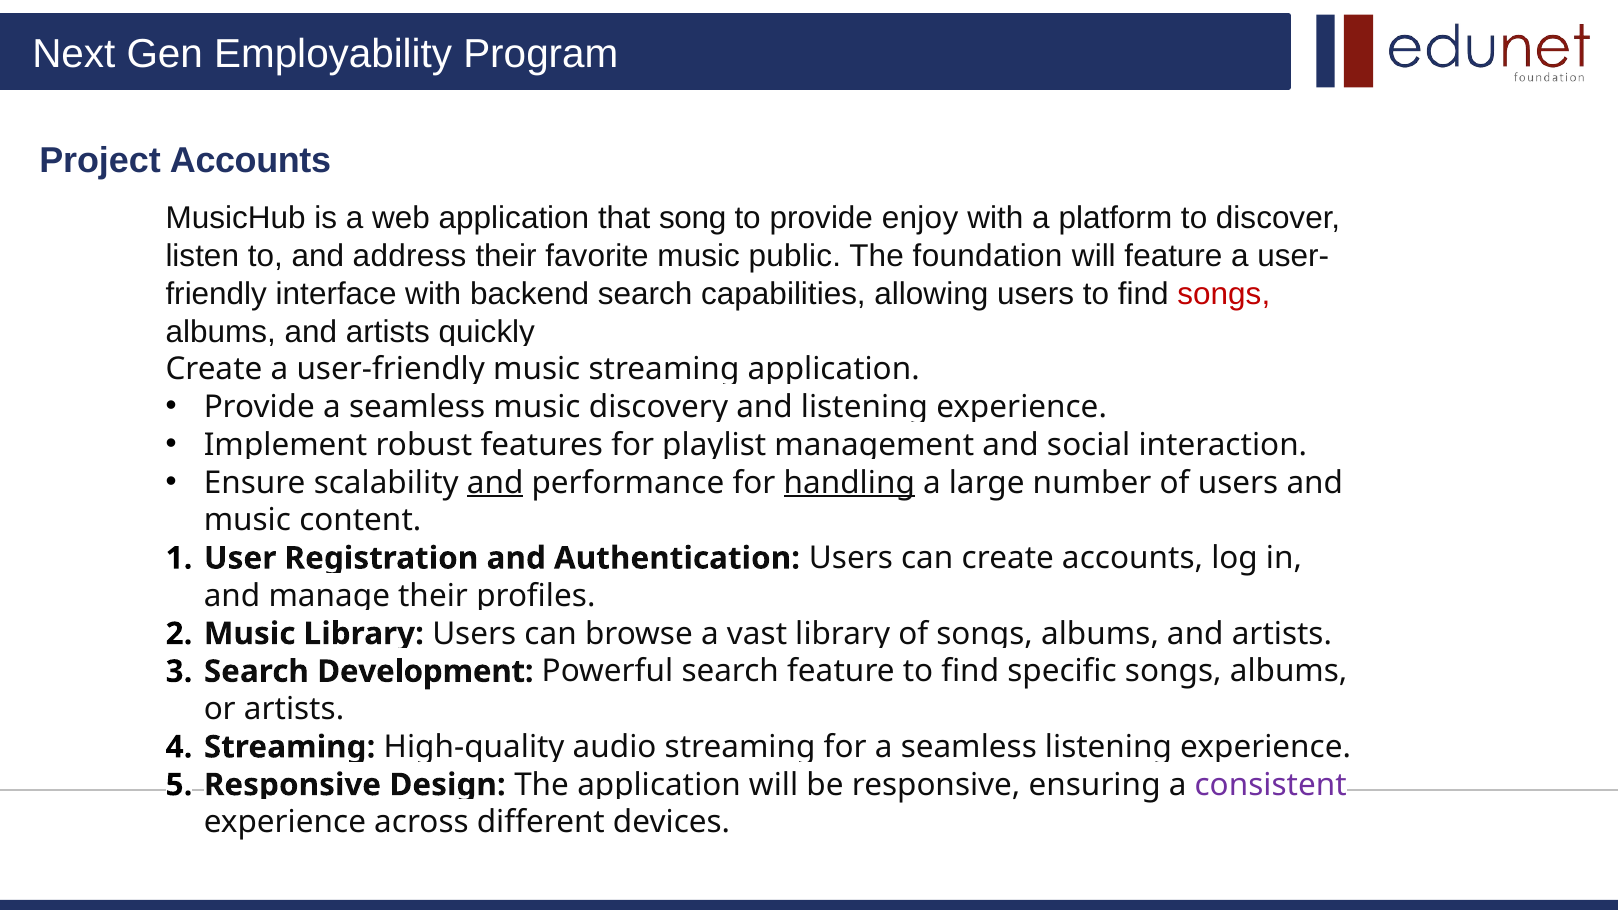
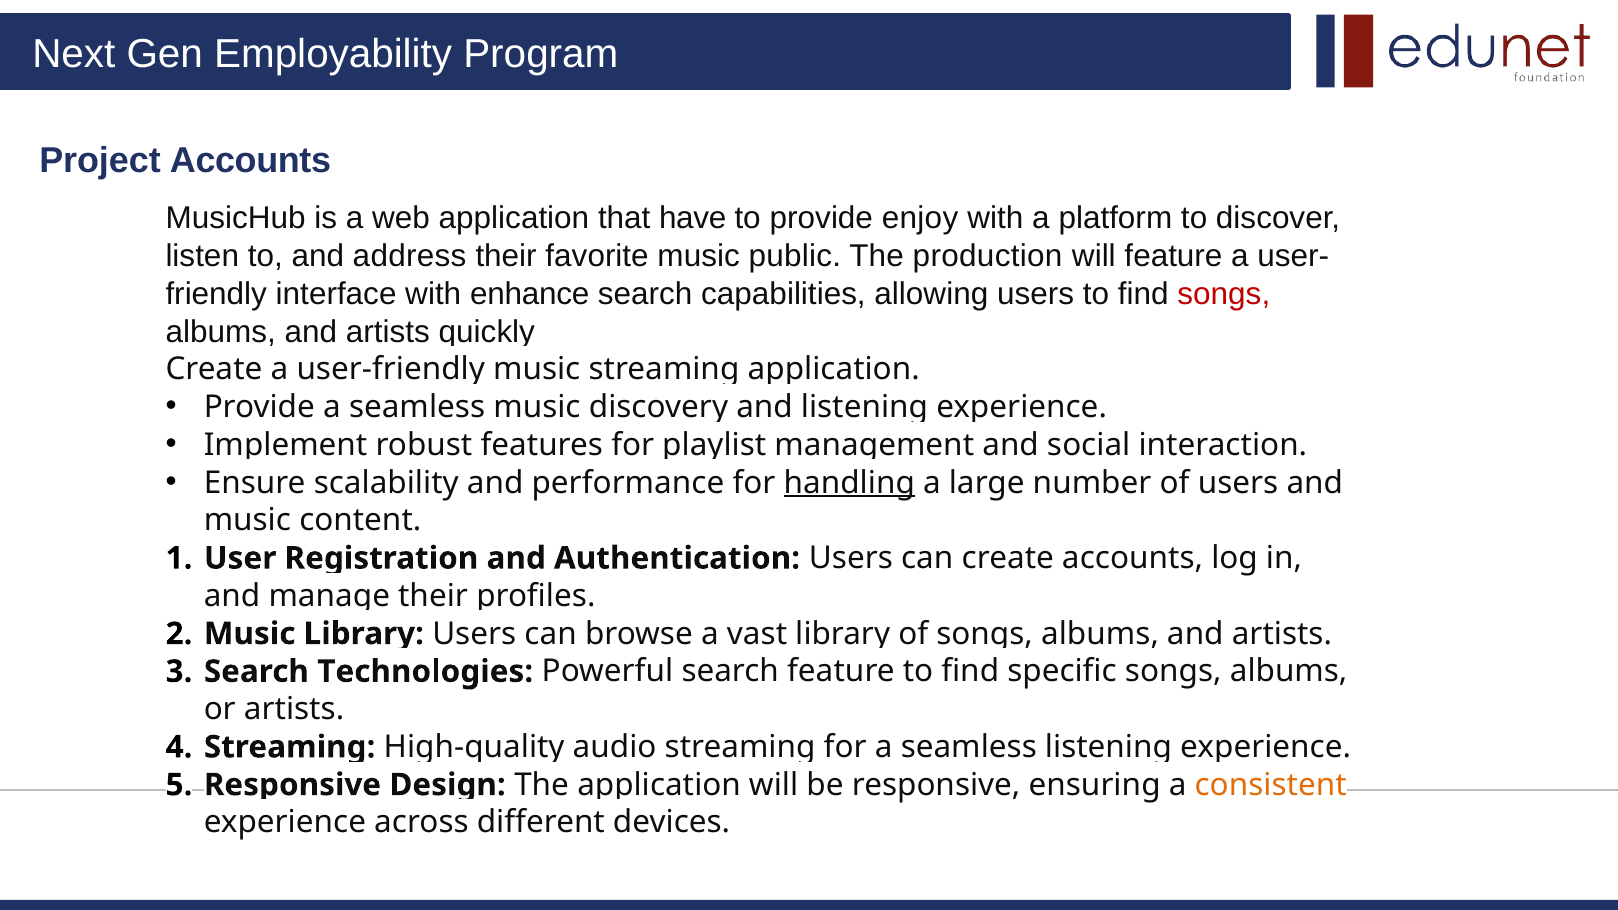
song: song -> have
foundation: foundation -> production
backend: backend -> enhance
and at (495, 483) underline: present -> none
Development: Development -> Technologies
consistent colour: purple -> orange
